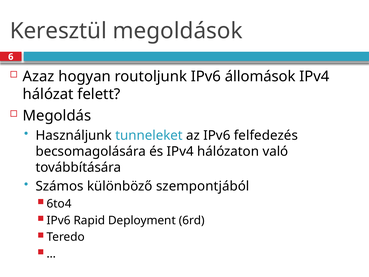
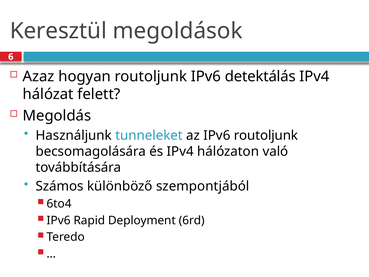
állomások: állomások -> detektálás
IPv6 felfedezés: felfedezés -> routoljunk
